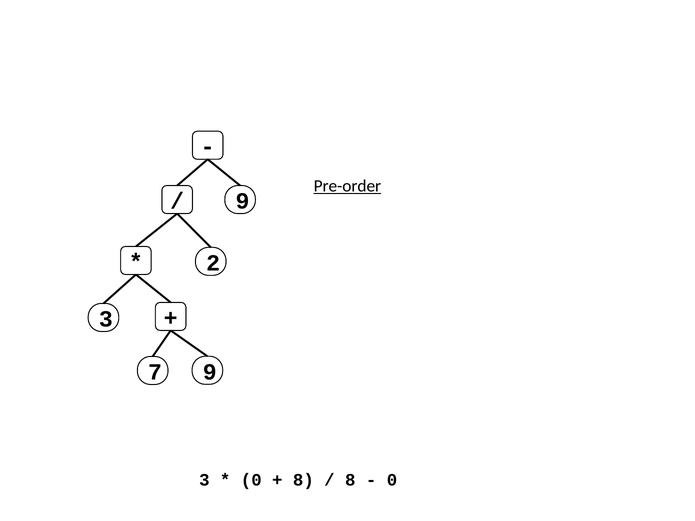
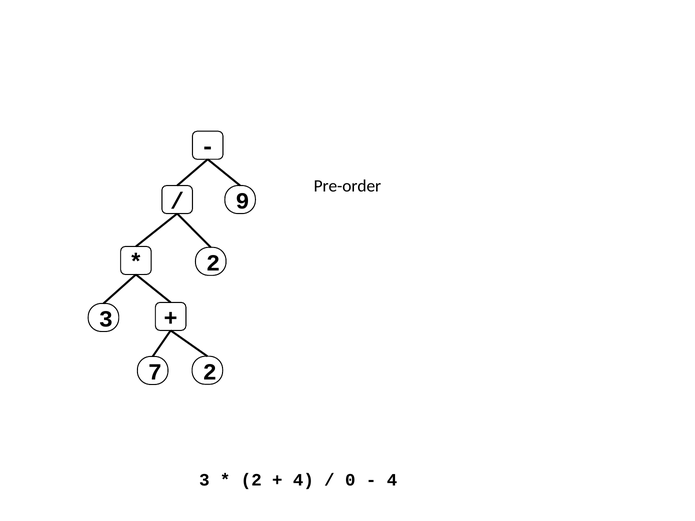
Pre-order underline: present -> none
7 9: 9 -> 2
0 at (251, 480): 0 -> 2
8 at (303, 480): 8 -> 4
8 at (350, 480): 8 -> 0
0 at (392, 480): 0 -> 4
